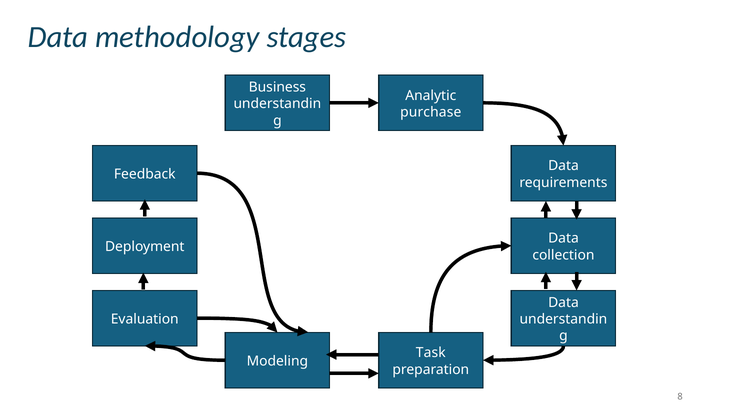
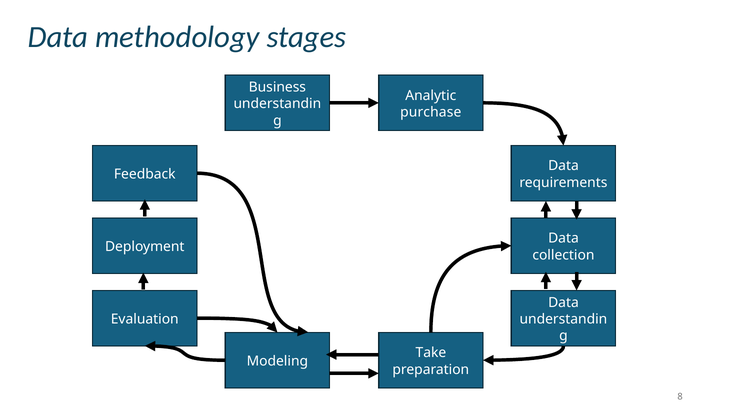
Task: Task -> Take
